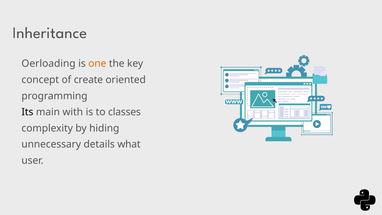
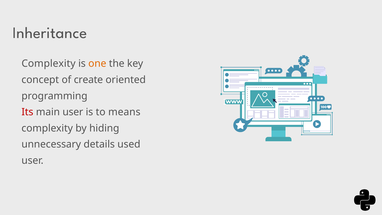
Oerloading at (49, 64): Oerloading -> Complexity
Its colour: black -> red
main with: with -> user
classes: classes -> means
what: what -> used
